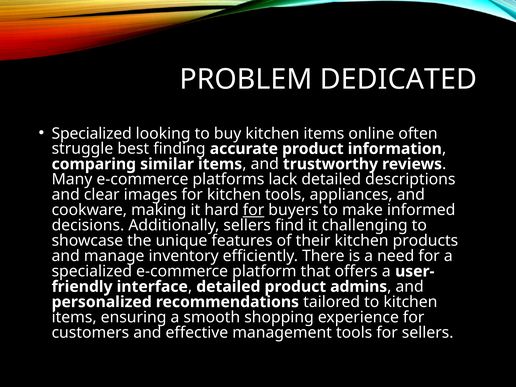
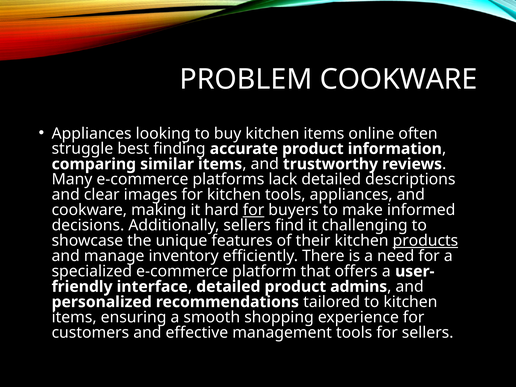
PROBLEM DEDICATED: DEDICATED -> COOKWARE
Specialized at (92, 133): Specialized -> Appliances
products underline: none -> present
